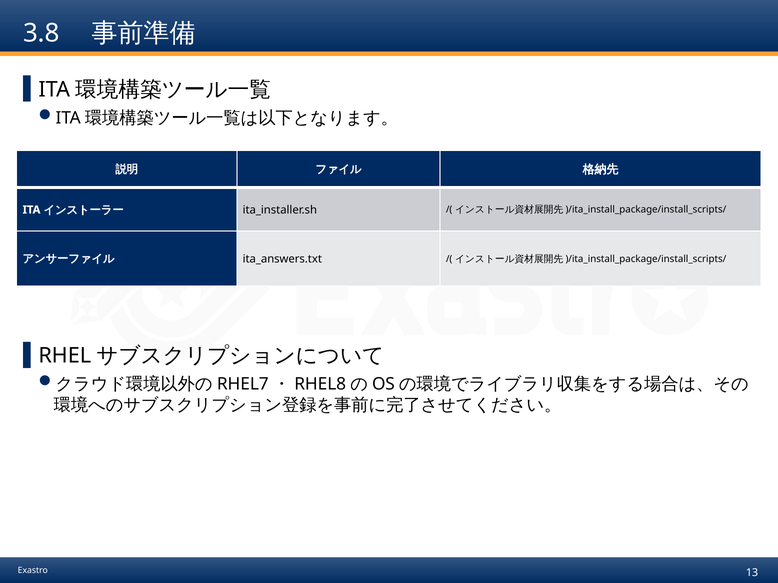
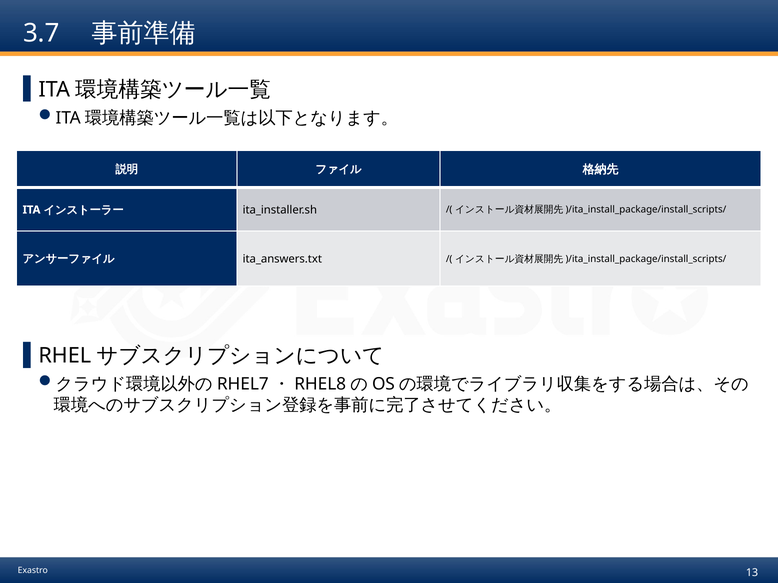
3.8: 3.8 -> 3.7
